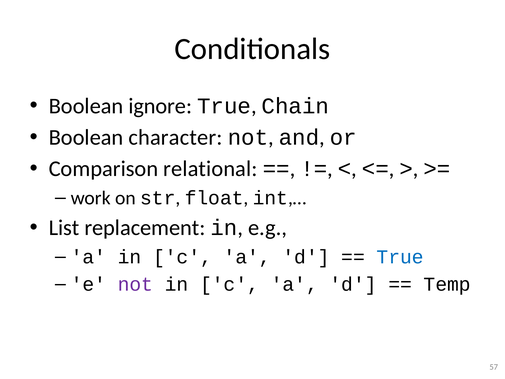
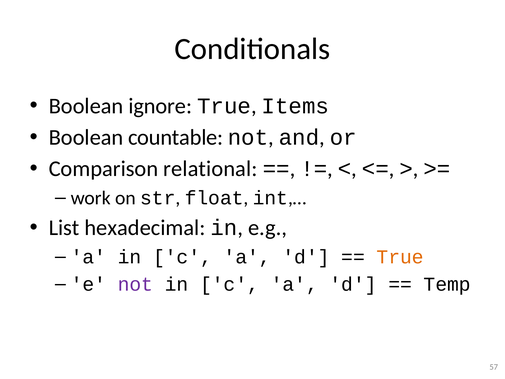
Chain: Chain -> Items
character: character -> countable
replacement: replacement -> hexadecimal
True at (400, 257) colour: blue -> orange
